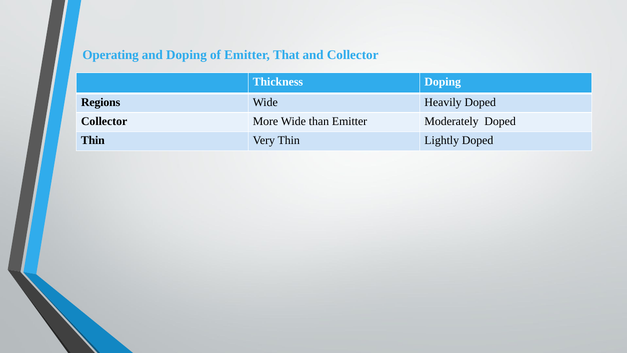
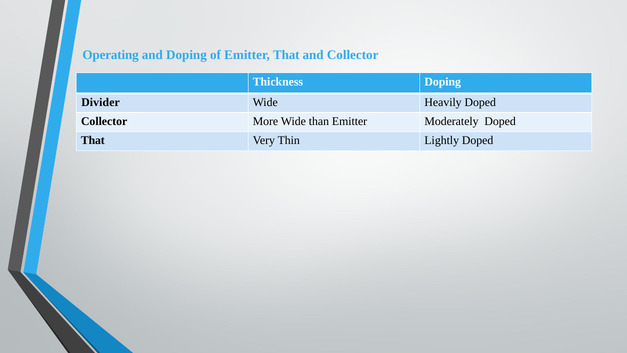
Regions: Regions -> Divider
Thin at (93, 140): Thin -> That
